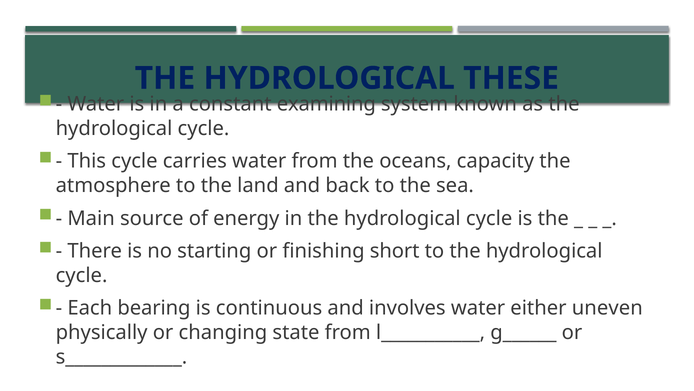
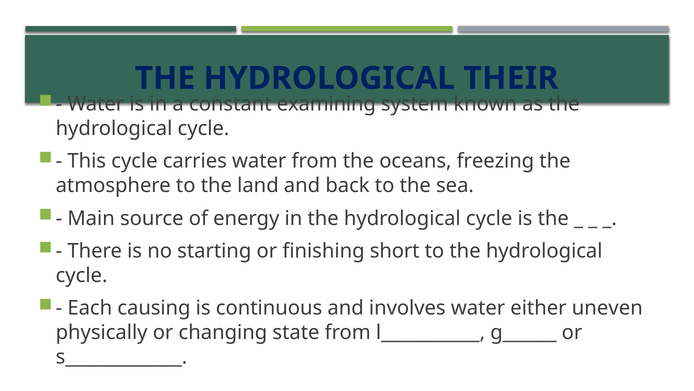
THESE: THESE -> THEIR
capacity: capacity -> freezing
bearing: bearing -> causing
